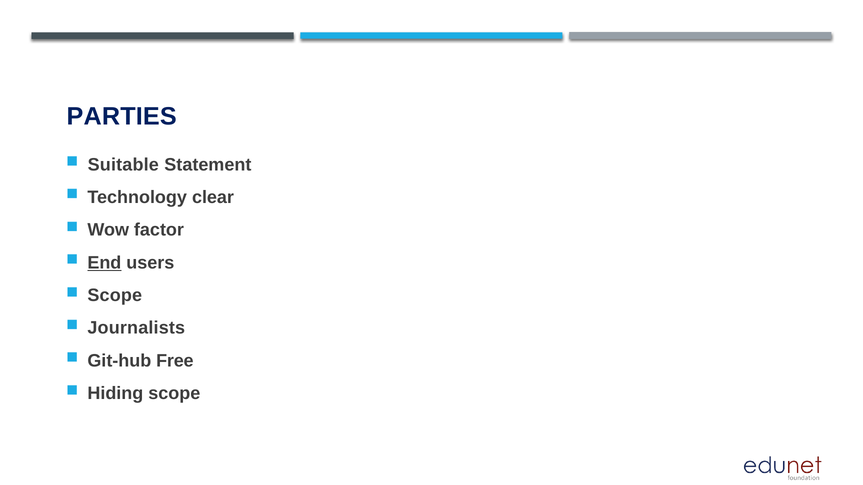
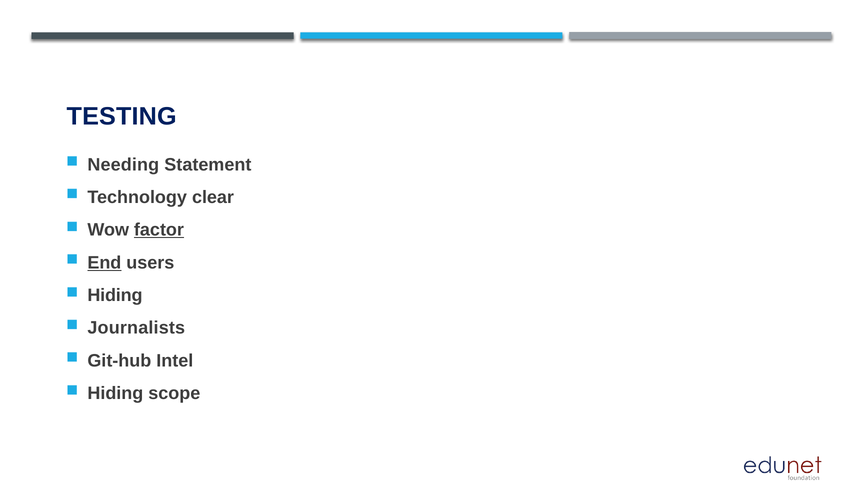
PARTIES: PARTIES -> TESTING
Suitable: Suitable -> Needing
factor underline: none -> present
Scope at (115, 296): Scope -> Hiding
Free: Free -> Intel
